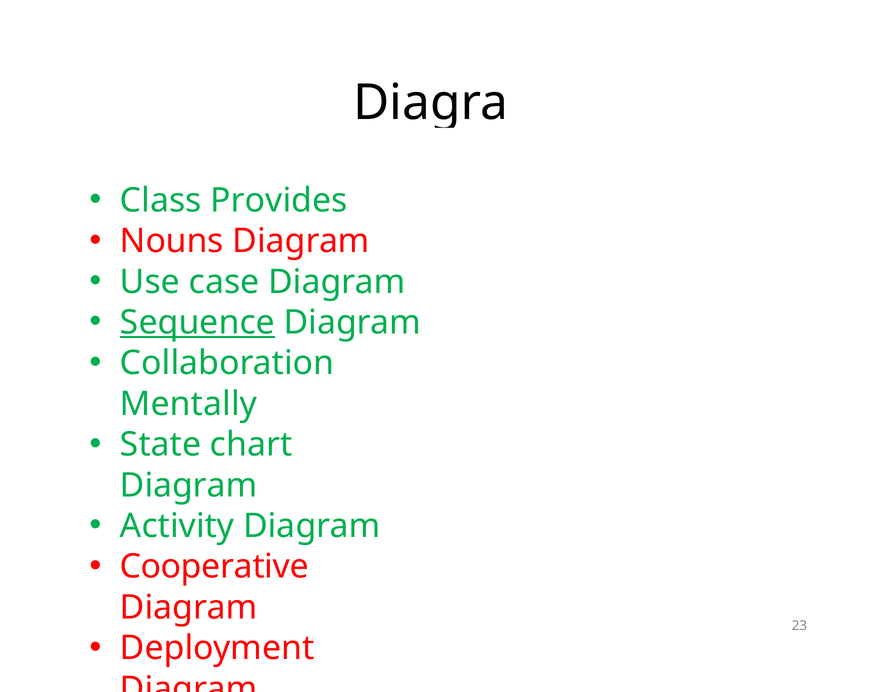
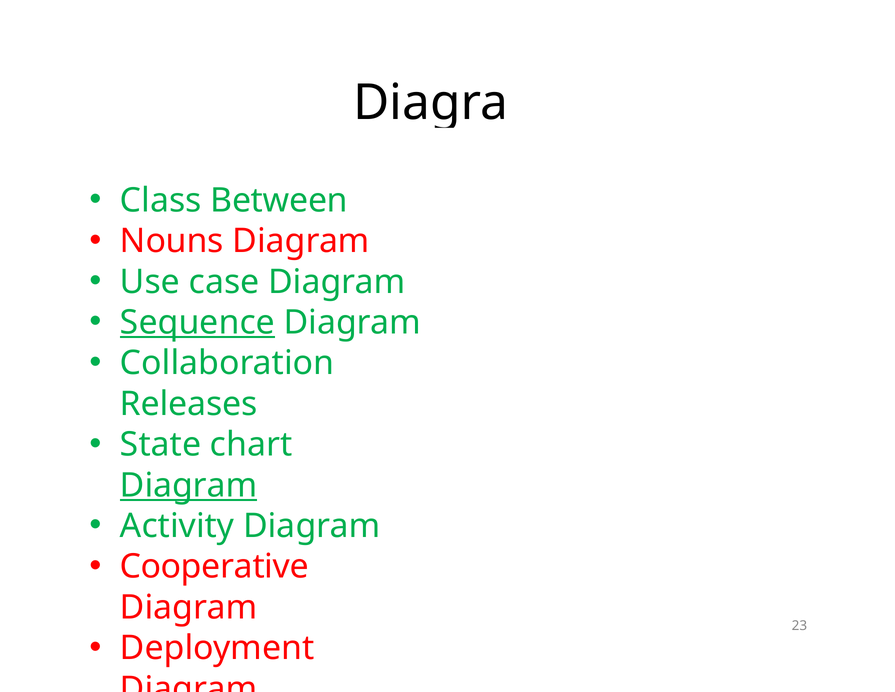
Provides: Provides -> Between
Mentally: Mentally -> Releases
Diagram at (189, 485) underline: none -> present
